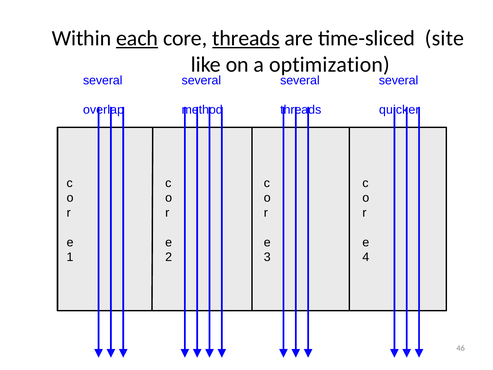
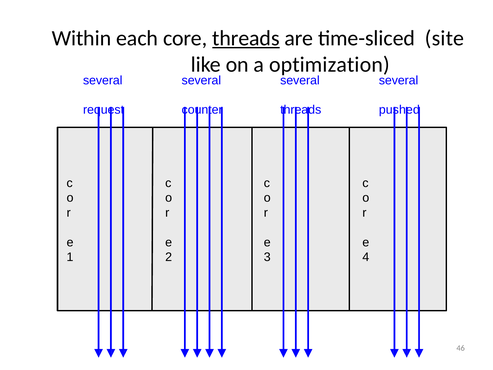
each underline: present -> none
overlap: overlap -> request
method: method -> counter
quicker: quicker -> pushed
